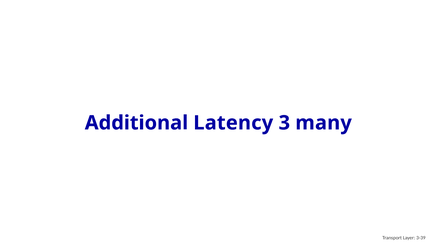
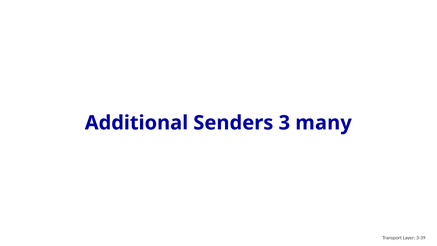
Latency: Latency -> Senders
